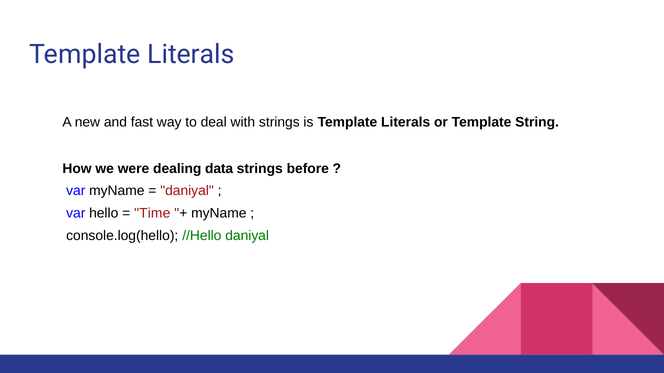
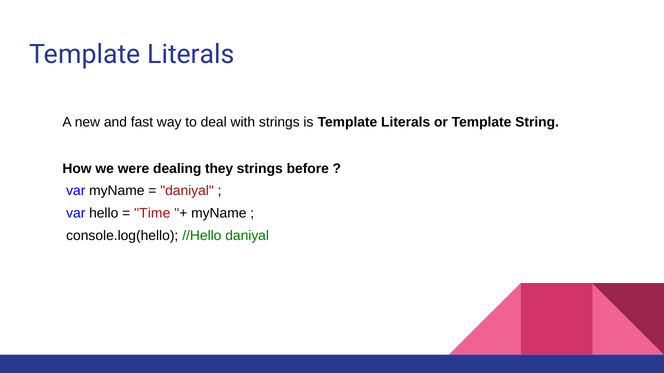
data: data -> they
